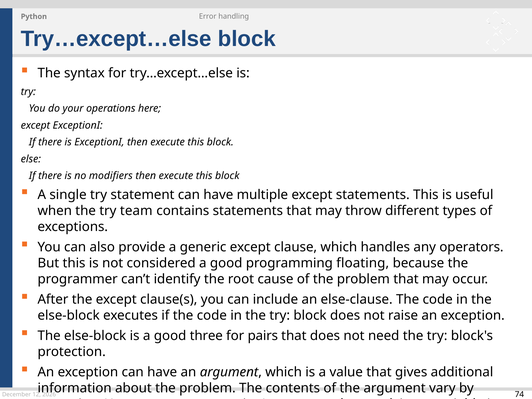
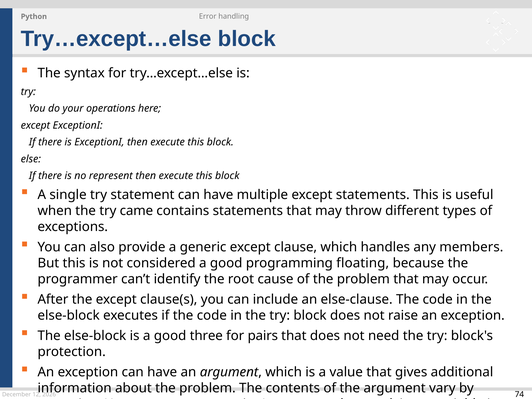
modifiers: modifiers -> represent
team: team -> came
operators: operators -> members
